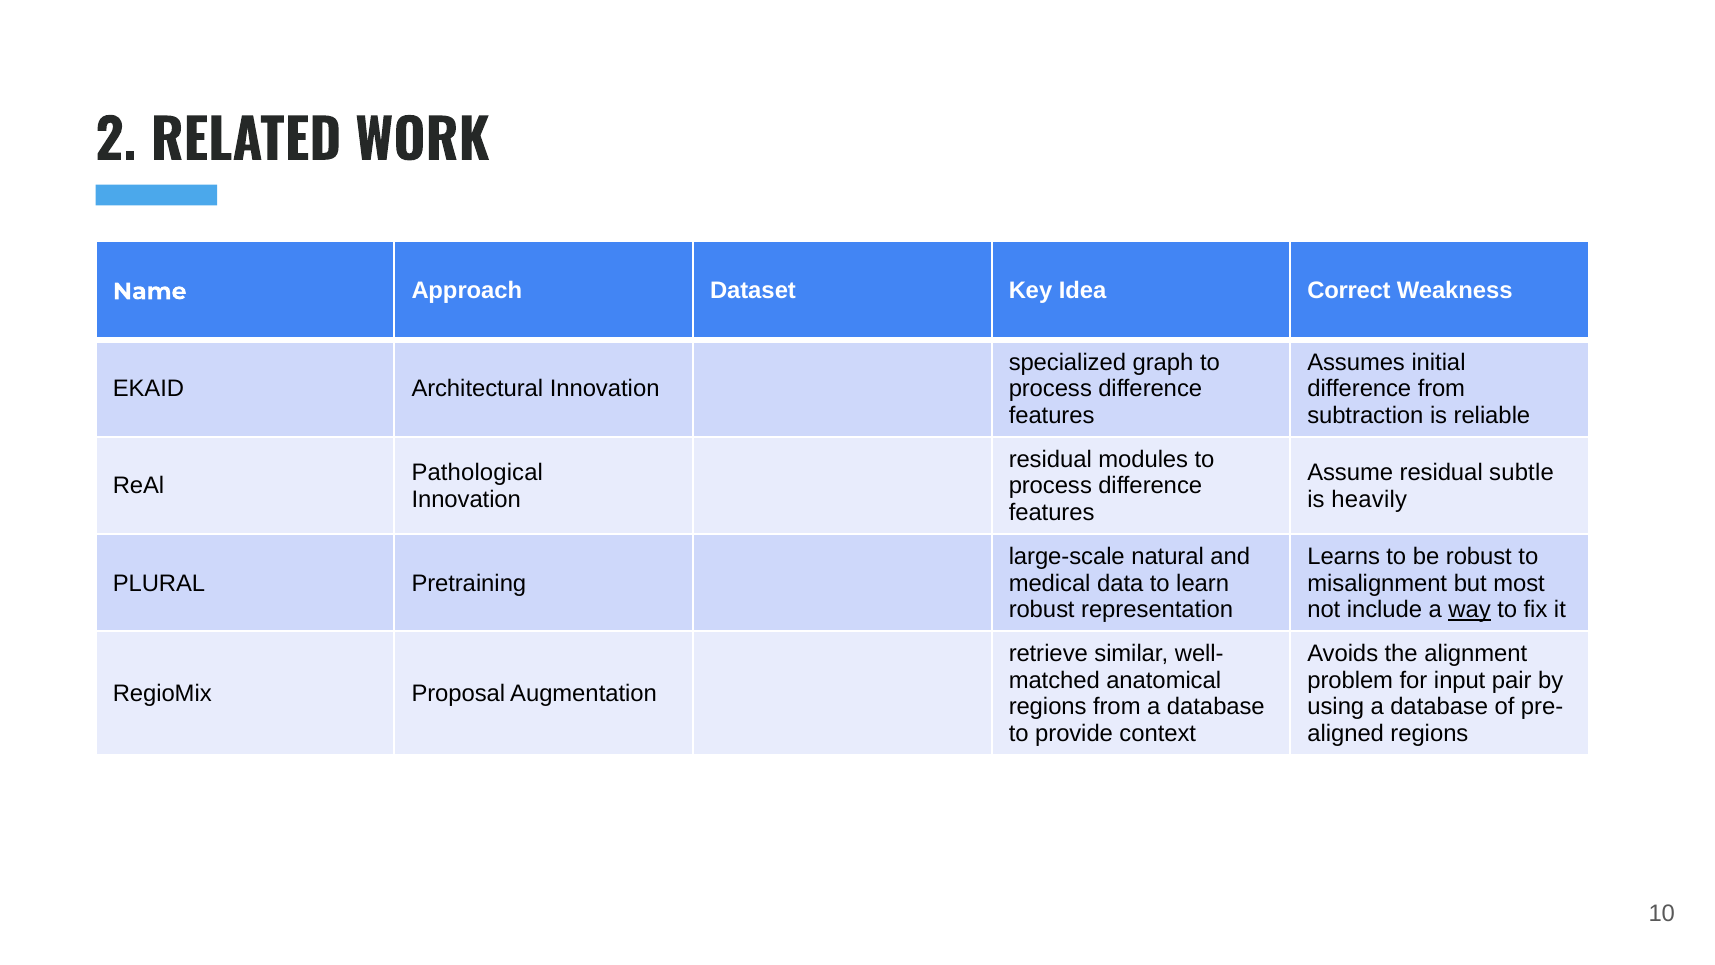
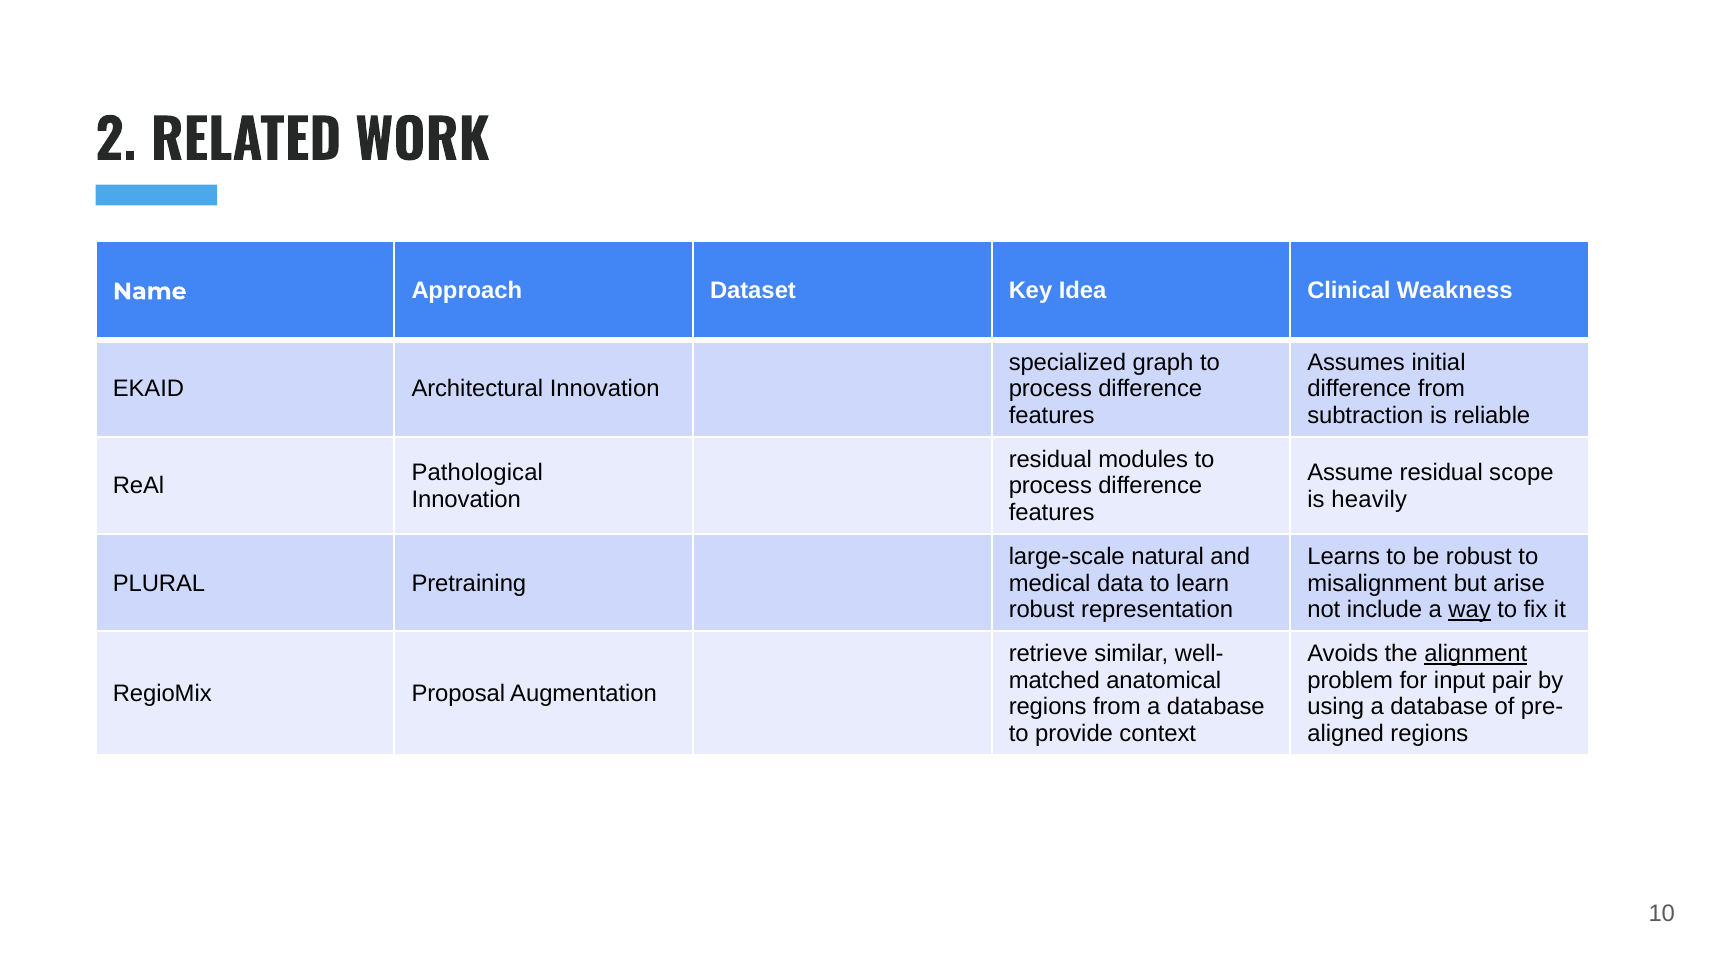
Correct: Correct -> Clinical
subtle: subtle -> scope
most: most -> arise
alignment underline: none -> present
